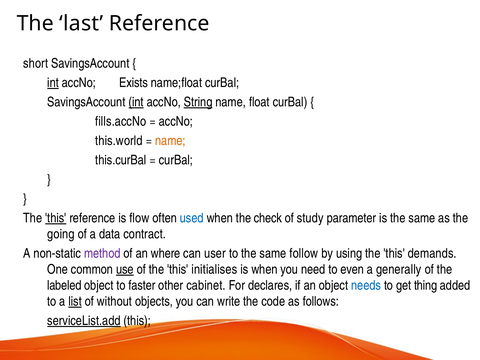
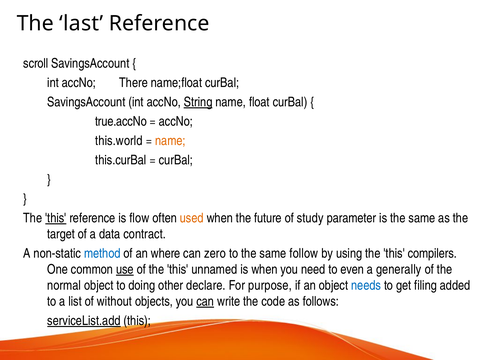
short: short -> scroll
int at (53, 83) underline: present -> none
Exists: Exists -> There
int at (136, 102) underline: present -> none
fills.accNo: fills.accNo -> true.accNo
used colour: blue -> orange
check: check -> future
going: going -> target
method colour: purple -> blue
user: user -> zero
demands: demands -> compilers
initialises: initialises -> unnamed
labeled: labeled -> normal
faster: faster -> doing
cabinet: cabinet -> declare
declares: declares -> purpose
thing: thing -> filing
list underline: present -> none
can at (205, 301) underline: none -> present
